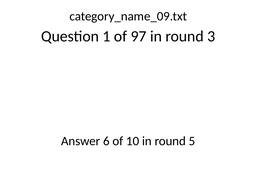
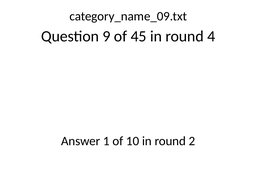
1: 1 -> 9
97: 97 -> 45
3: 3 -> 4
6: 6 -> 1
5: 5 -> 2
